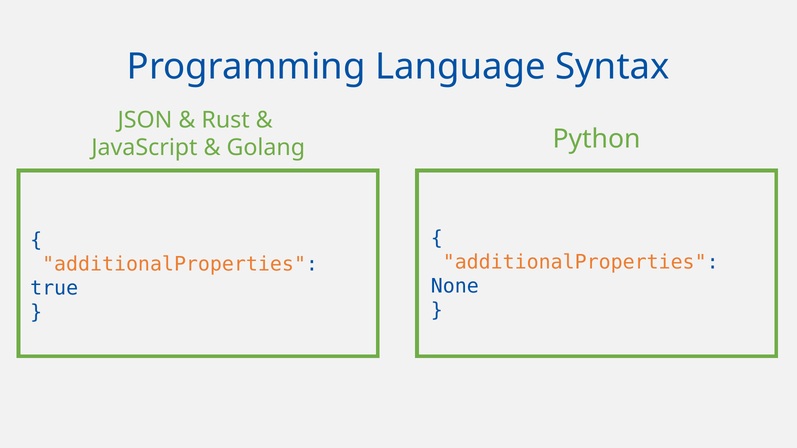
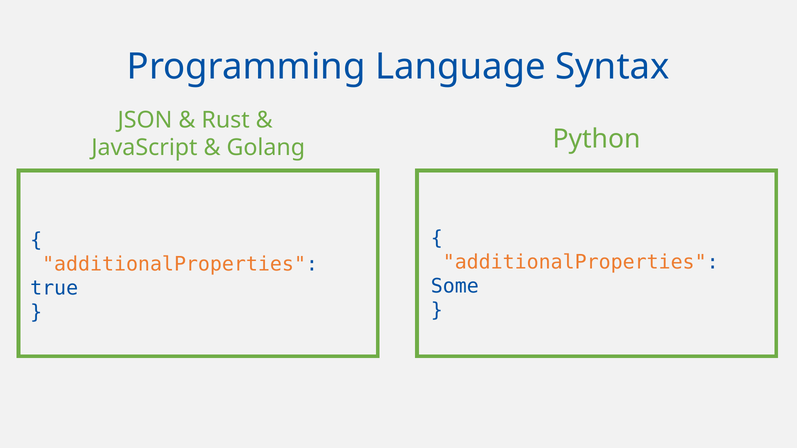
None: None -> Some
